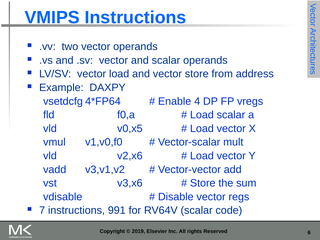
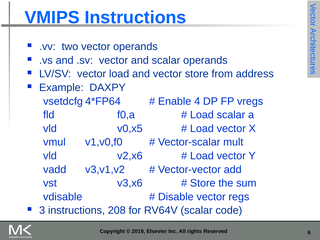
7: 7 -> 3
991: 991 -> 208
